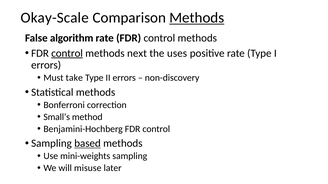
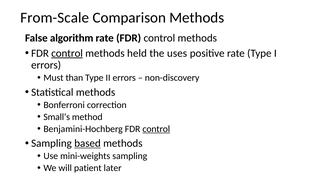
Okay-Scale: Okay-Scale -> From-Scale
Methods at (197, 18) underline: present -> none
next: next -> held
take: take -> than
control at (156, 129) underline: none -> present
misuse: misuse -> patient
